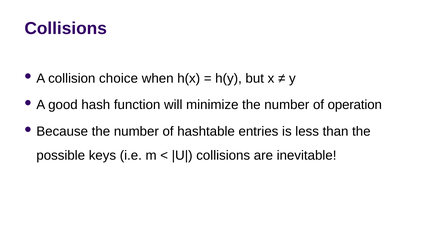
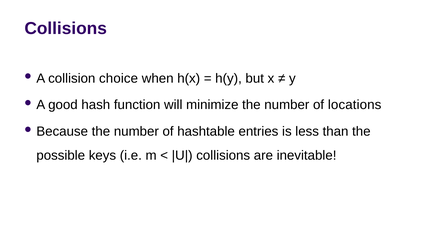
operation: operation -> locations
